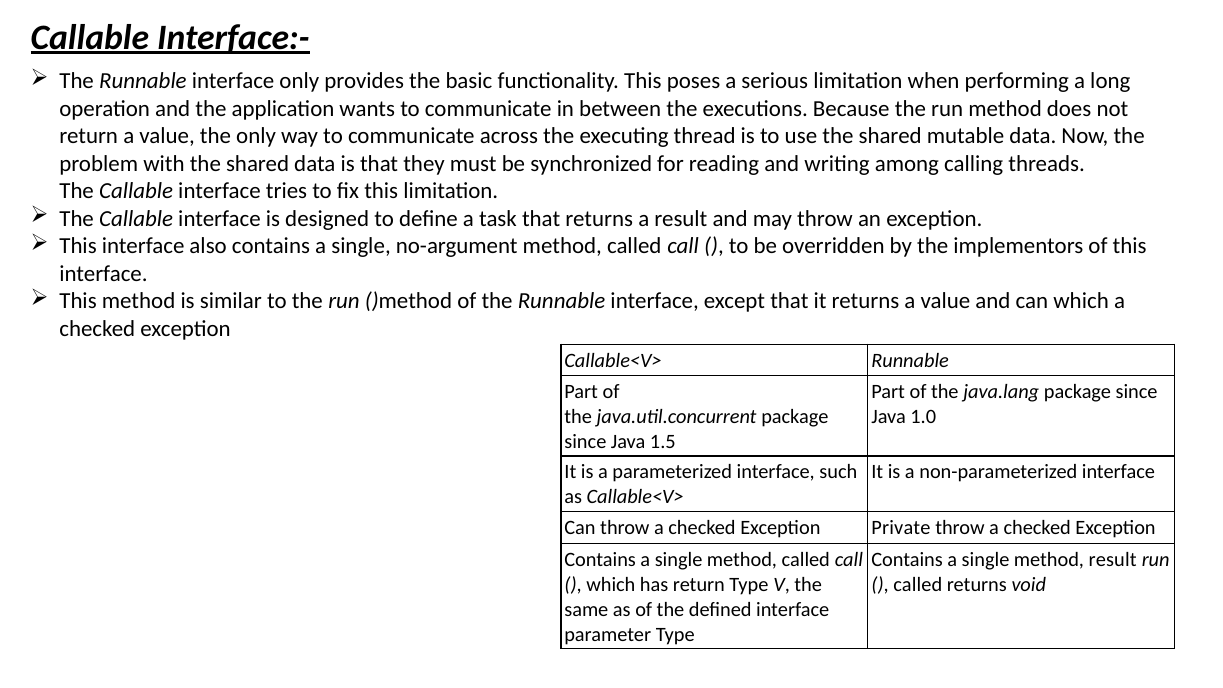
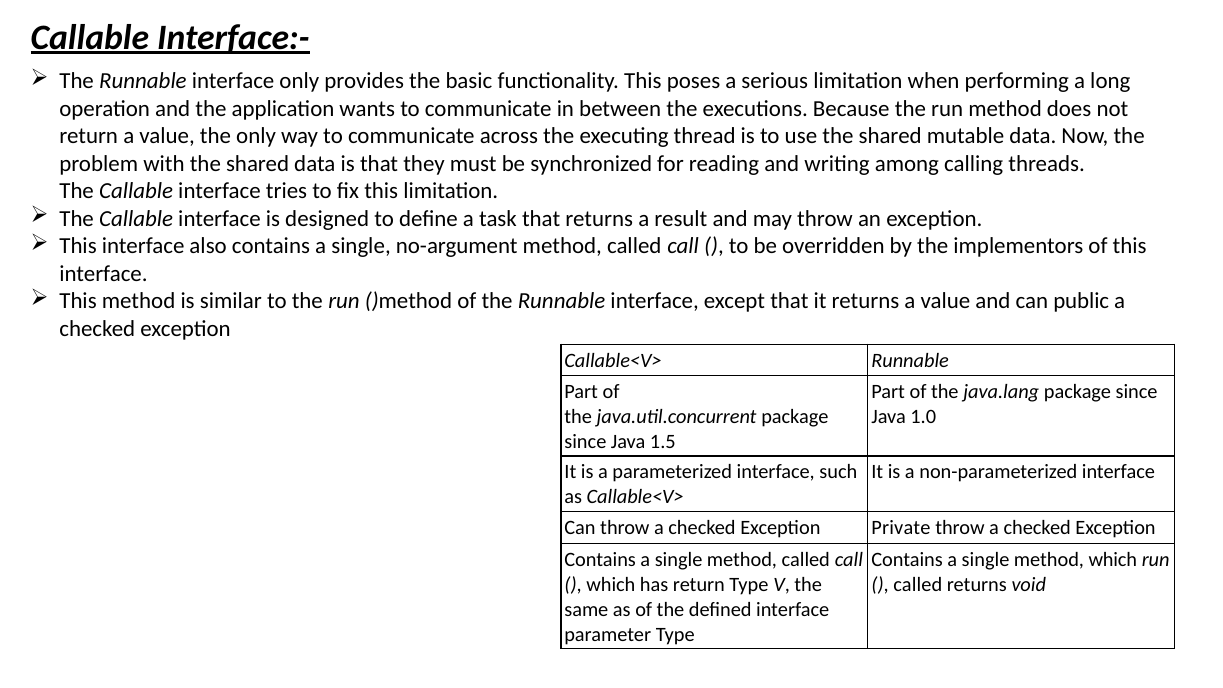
can which: which -> public
method result: result -> which
